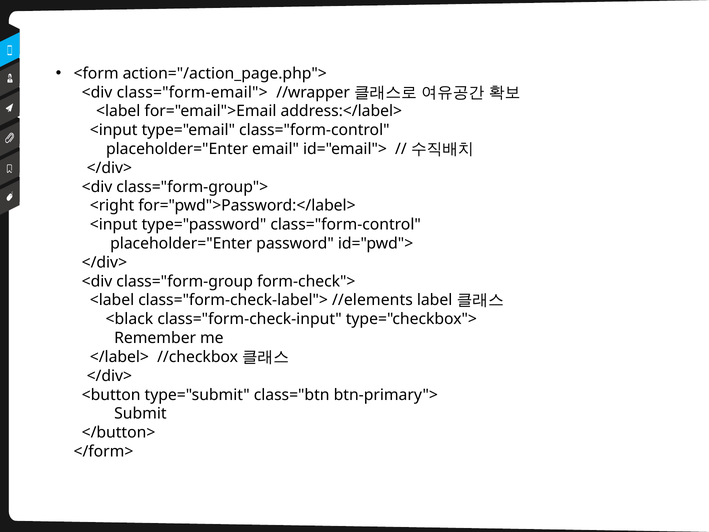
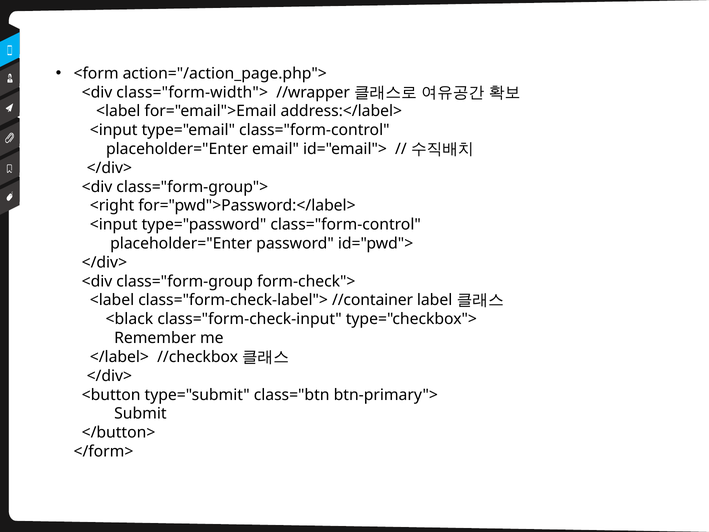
class="form-email">: class="form-email"> -> class="form-width">
//elements: //elements -> //container
